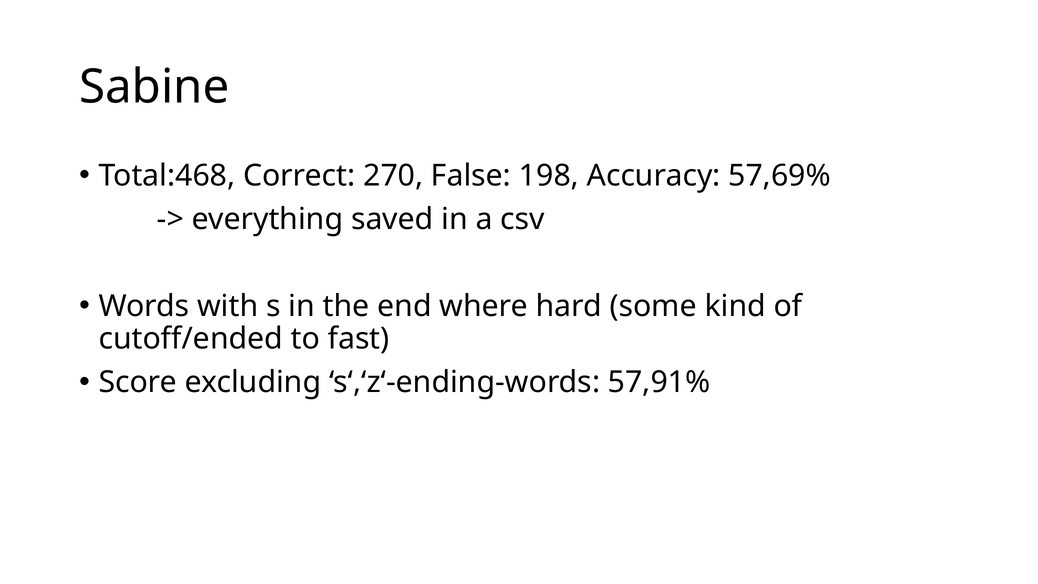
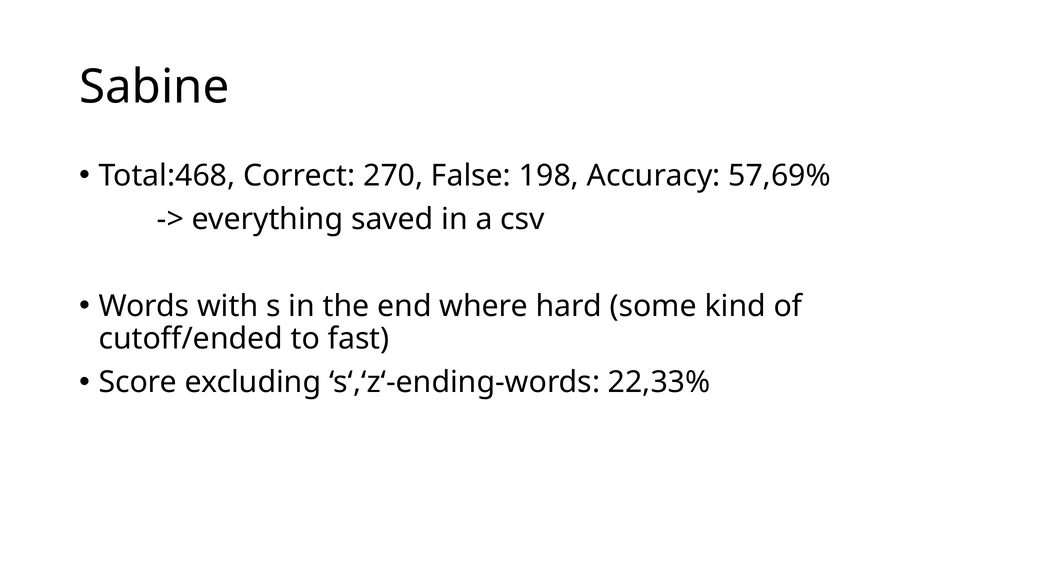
57,91%: 57,91% -> 22,33%
